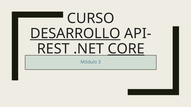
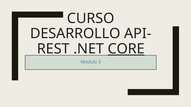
DESARROLLO underline: present -> none
